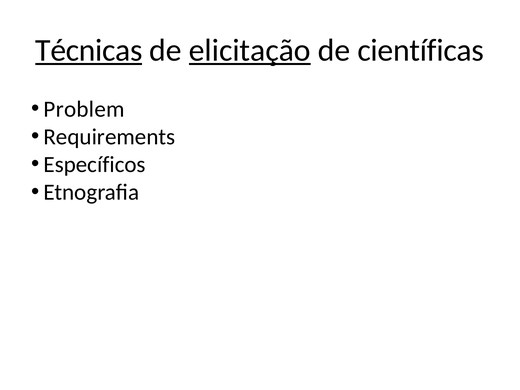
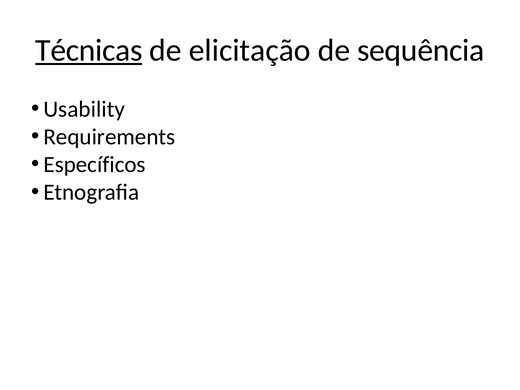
elicitação underline: present -> none
científicas: científicas -> sequência
Problem: Problem -> Usability
